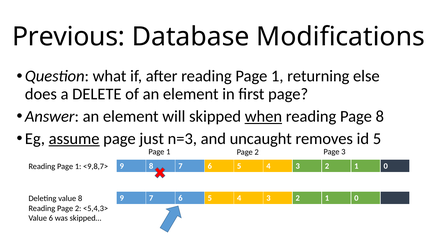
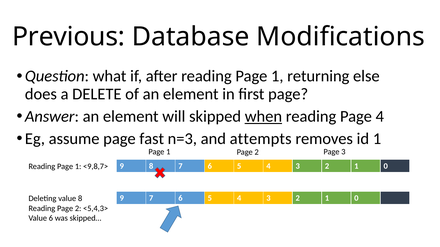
Page 8: 8 -> 4
assume underline: present -> none
just: just -> fast
uncaught: uncaught -> attempts
id 5: 5 -> 1
